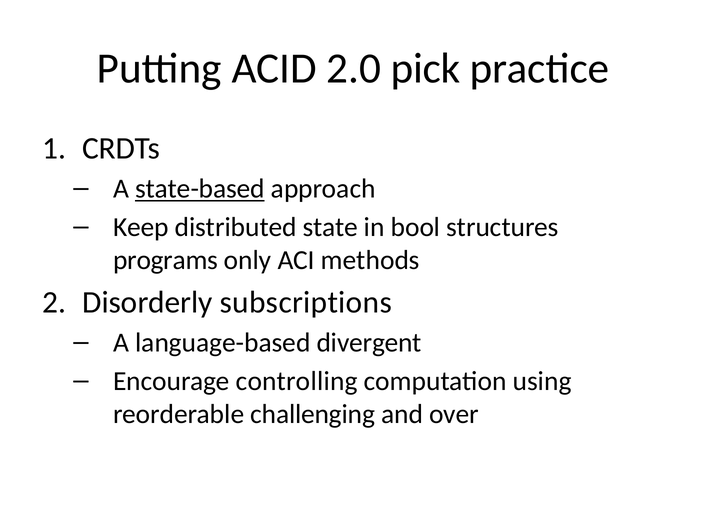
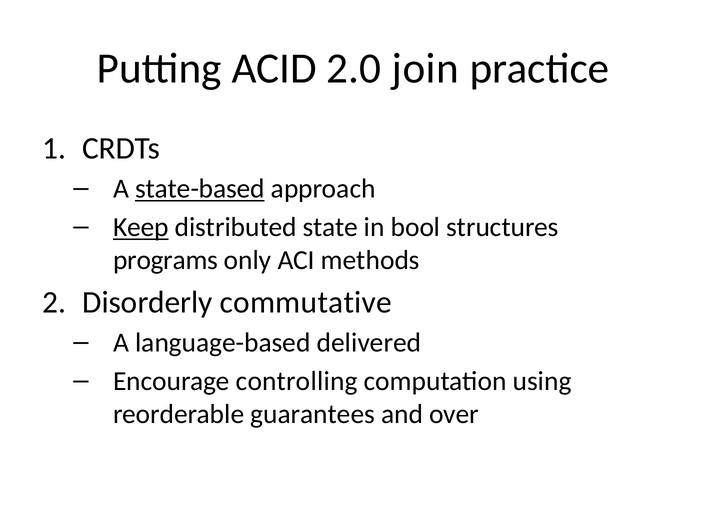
pick: pick -> join
Keep underline: none -> present
subscriptions: subscriptions -> commutative
divergent: divergent -> delivered
challenging: challenging -> guarantees
